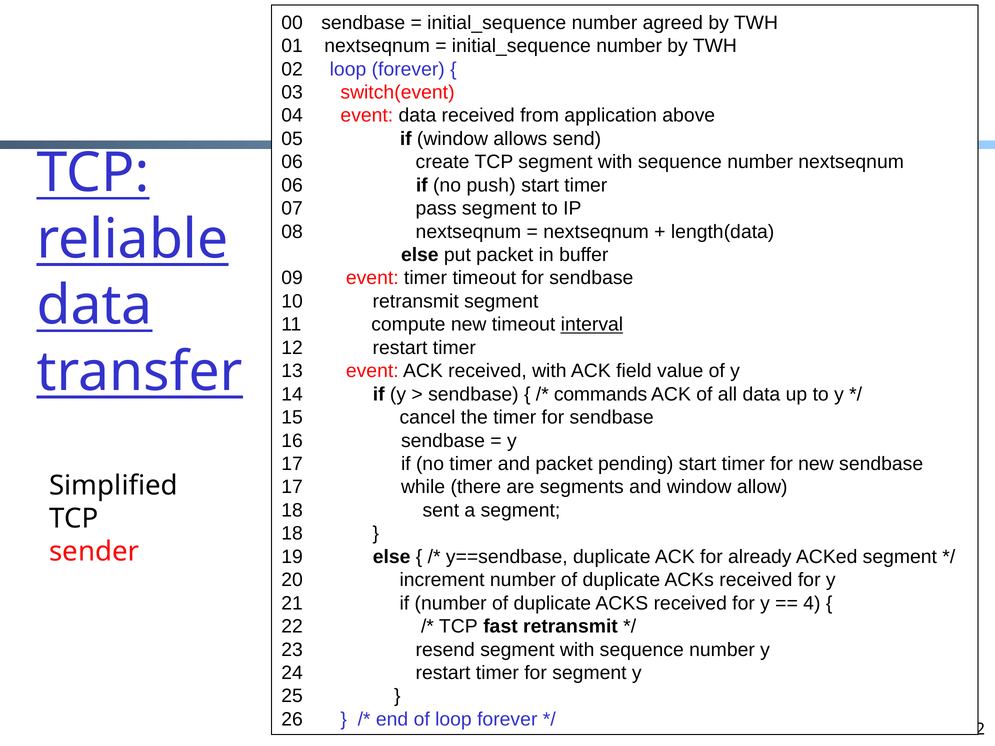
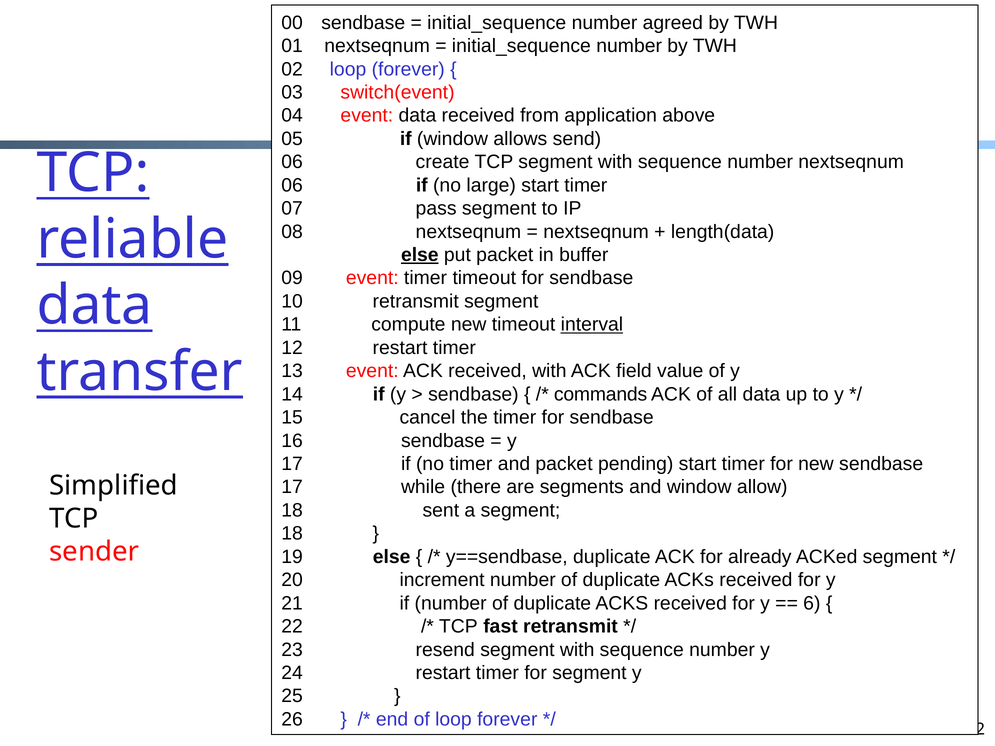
push: push -> large
else at (420, 255) underline: none -> present
4: 4 -> 6
